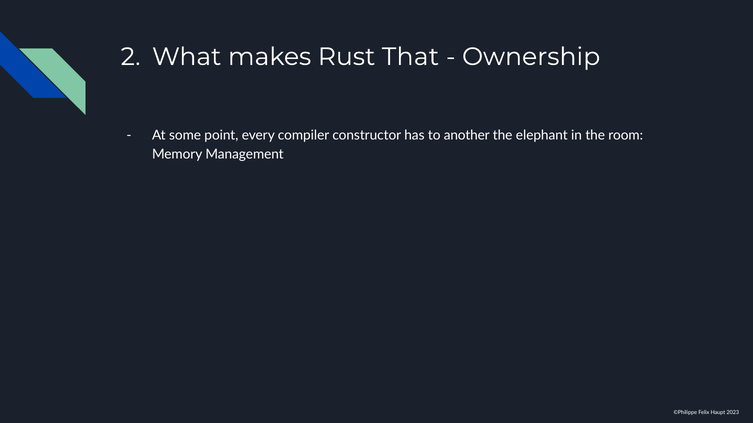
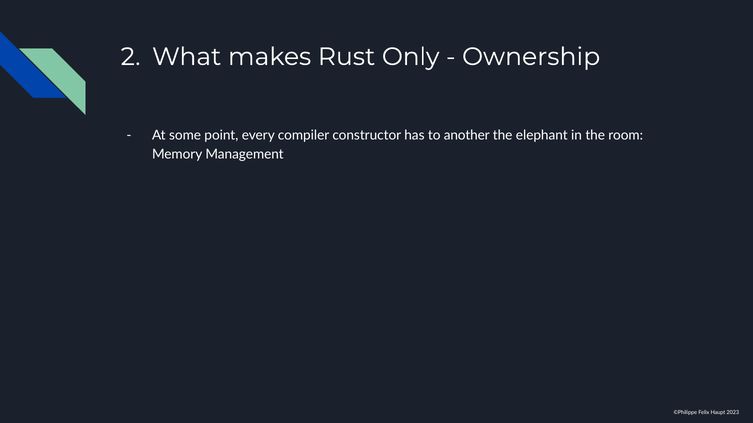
That: That -> Only
